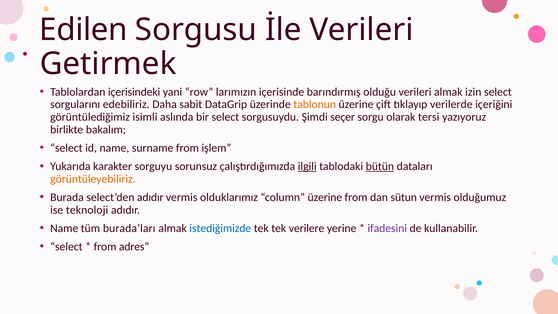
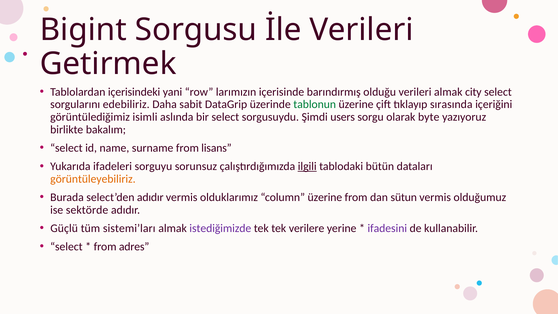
Edilen: Edilen -> Bigint
izin: izin -> city
tablonun colour: orange -> green
verilerde: verilerde -> sırasında
seçer: seçer -> users
tersi: tersi -> byte
işlem: işlem -> lisans
karakter: karakter -> ifadeleri
bütün underline: present -> none
teknoloji: teknoloji -> sektörde
Name at (64, 228): Name -> Güçlü
burada’ları: burada’ları -> sistemi’ları
istediğimizde colour: blue -> purple
